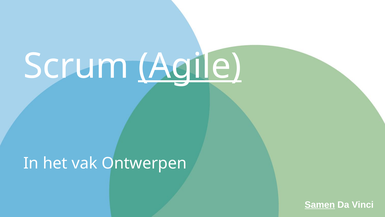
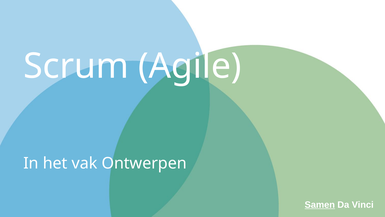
Agile underline: present -> none
